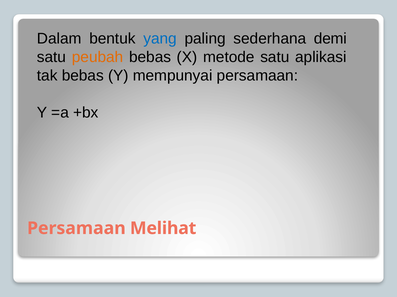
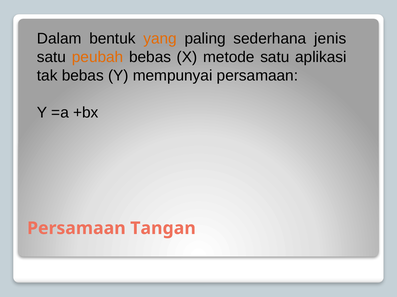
yang colour: blue -> orange
demi: demi -> jenis
Melihat: Melihat -> Tangan
